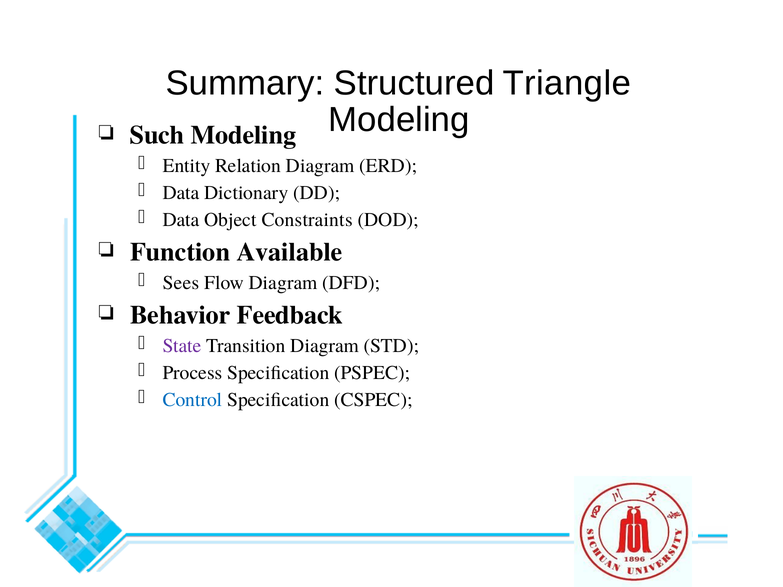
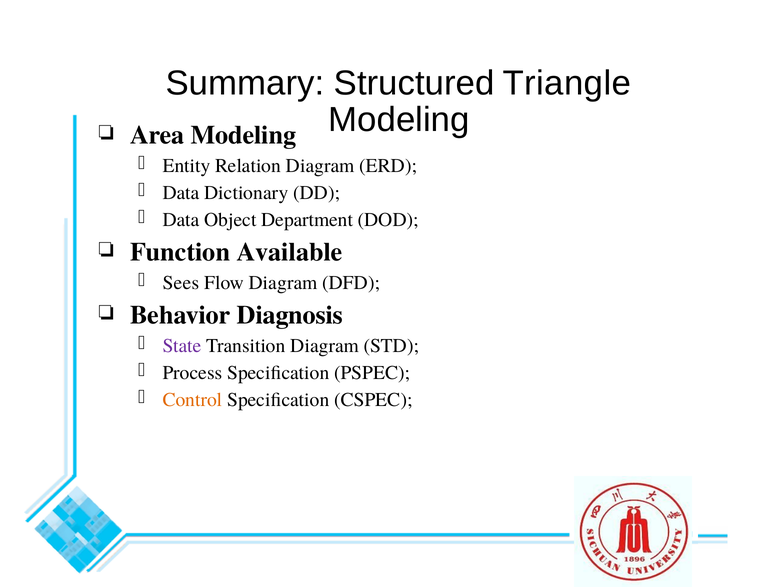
Such: Such -> Area
Constraints: Constraints -> Department
Feedback: Feedback -> Diagnosis
Control colour: blue -> orange
